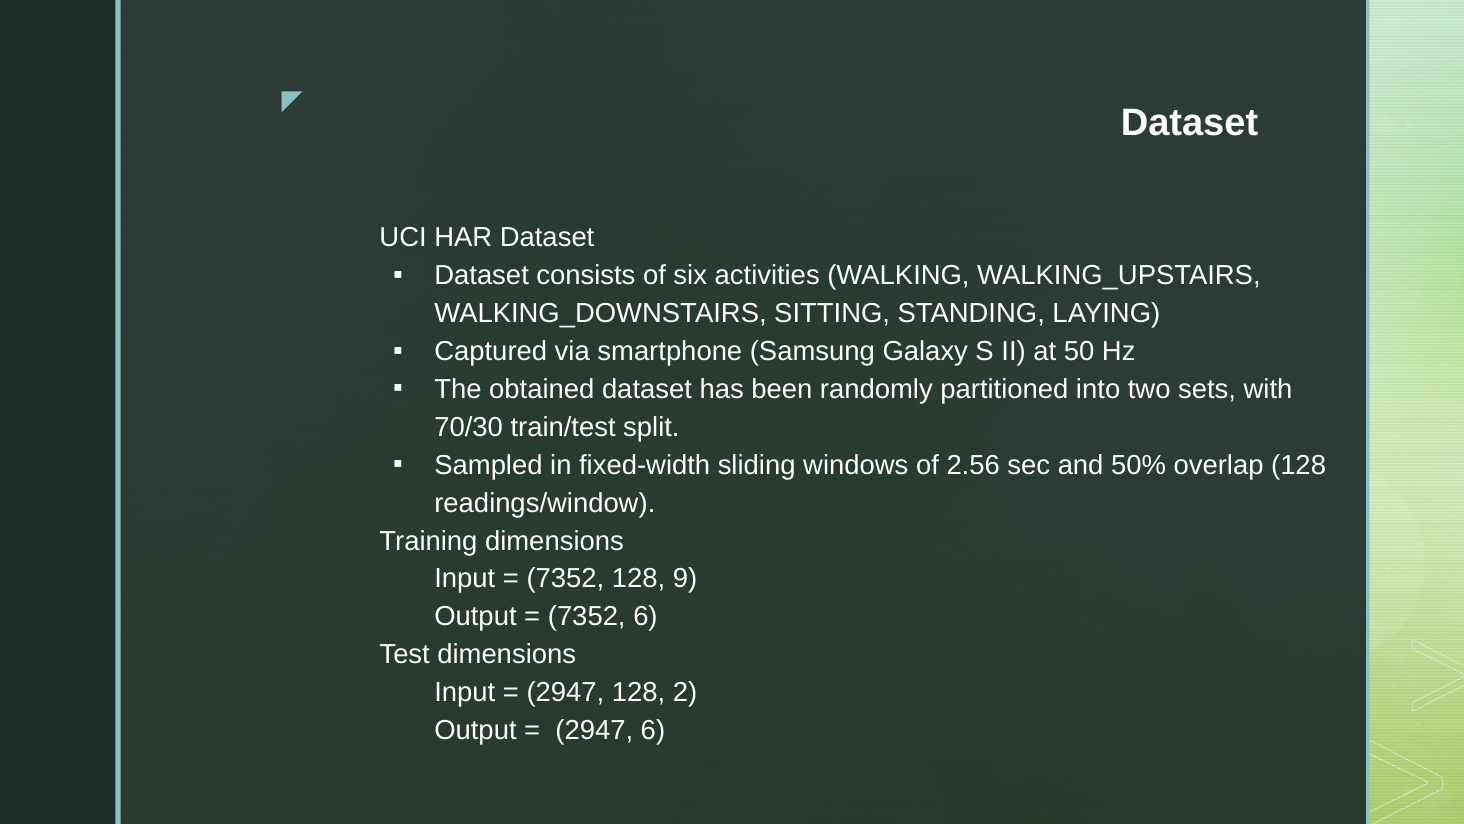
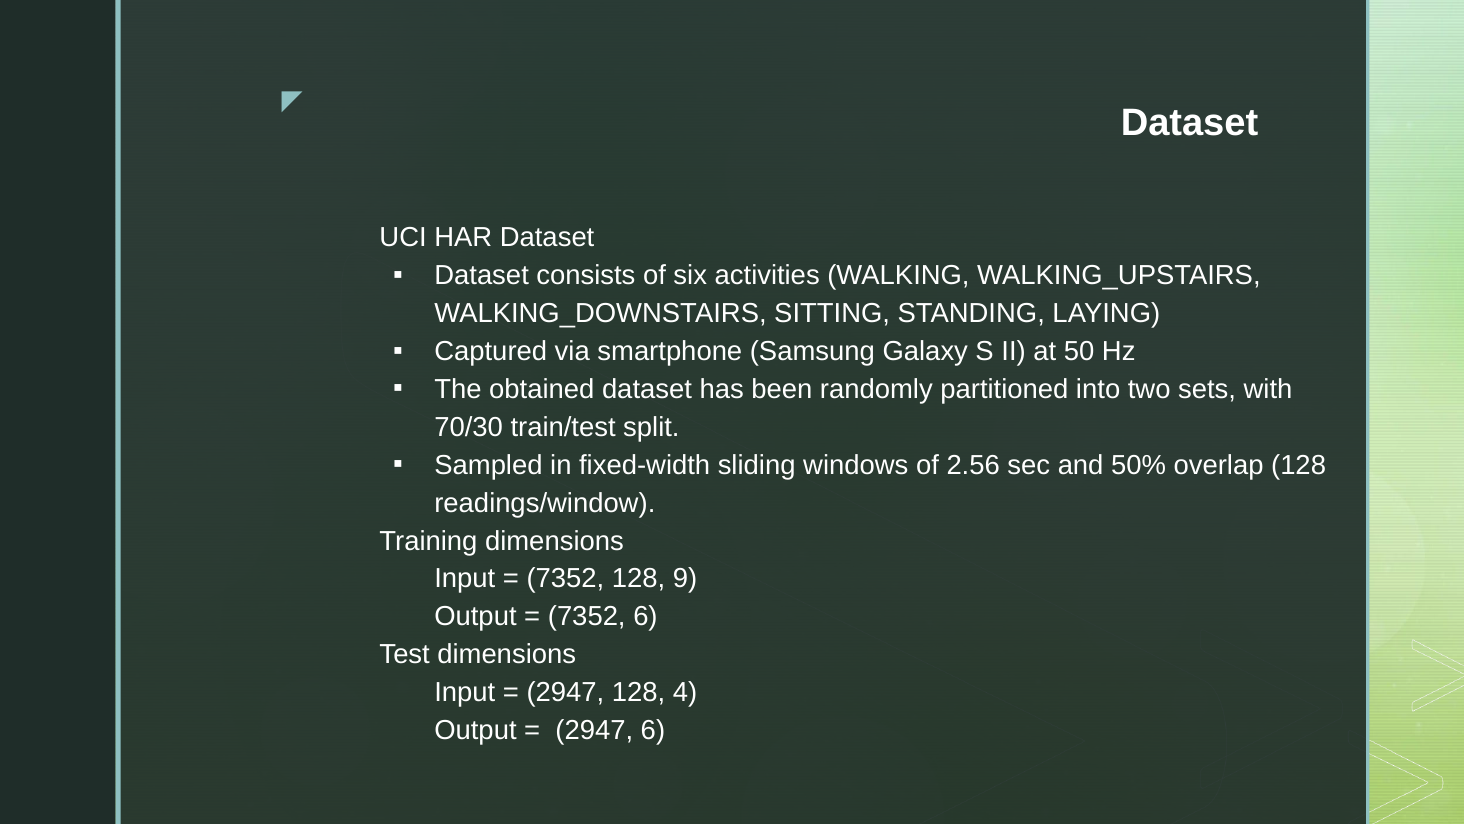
2: 2 -> 4
